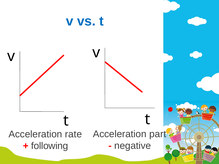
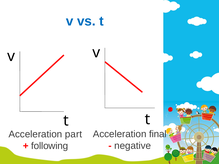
part: part -> final
rate: rate -> part
